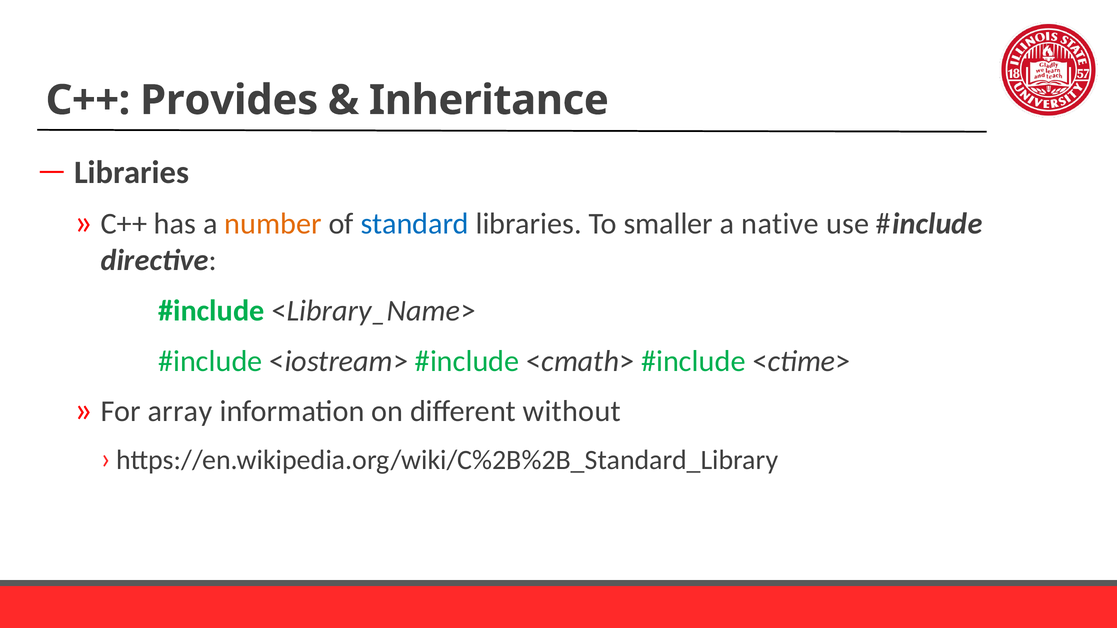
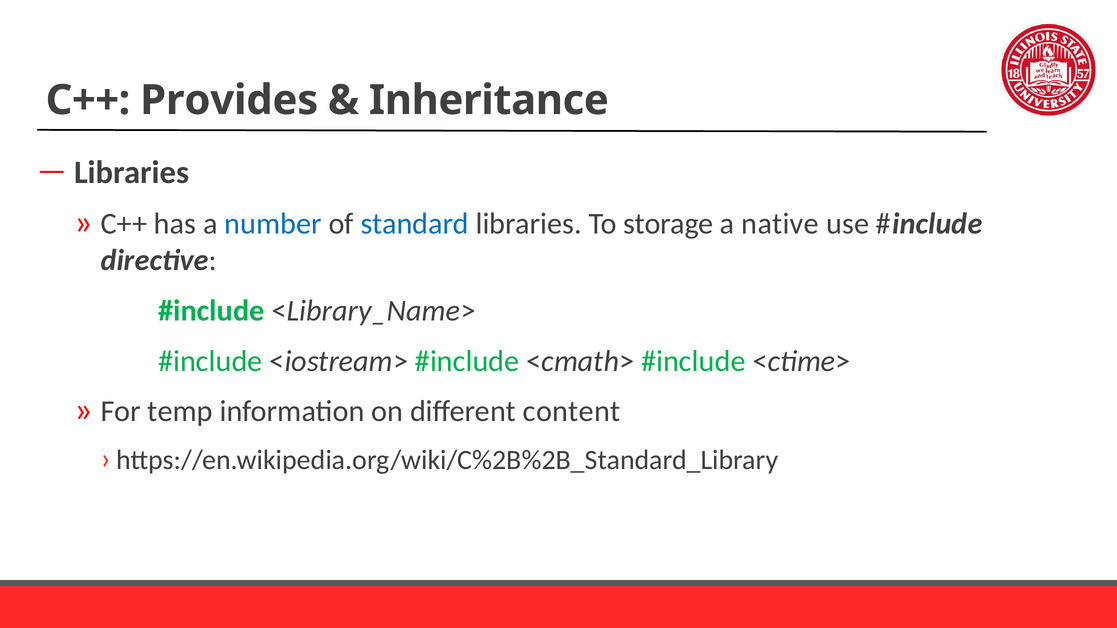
number colour: orange -> blue
smaller: smaller -> storage
array: array -> temp
without: without -> content
